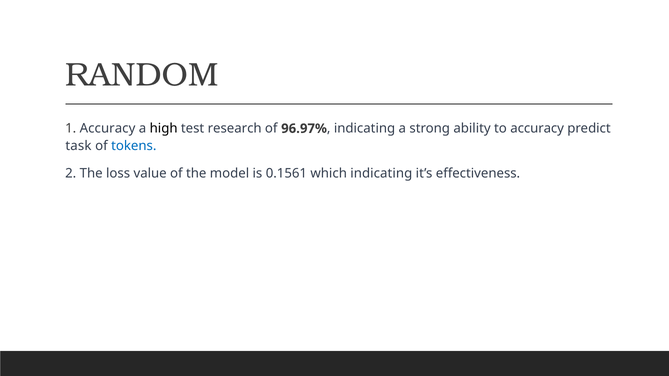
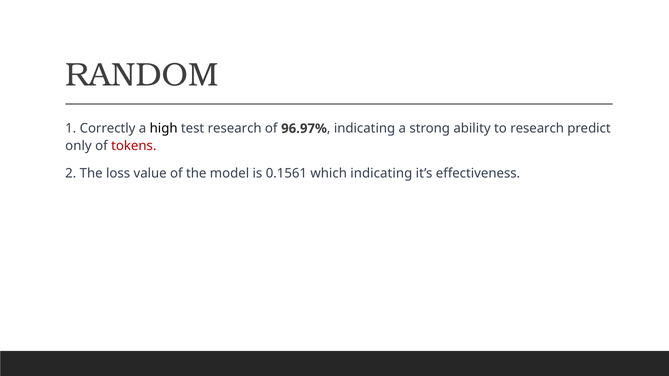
1 Accuracy: Accuracy -> Correctly
to accuracy: accuracy -> research
task: task -> only
tokens colour: blue -> red
